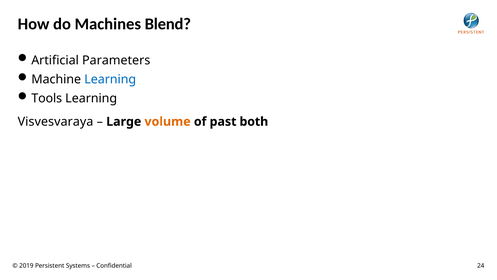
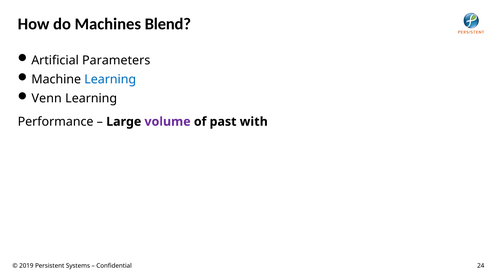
Tools: Tools -> Venn
Visvesvaraya: Visvesvaraya -> Performance
volume colour: orange -> purple
both: both -> with
